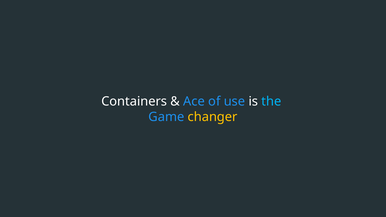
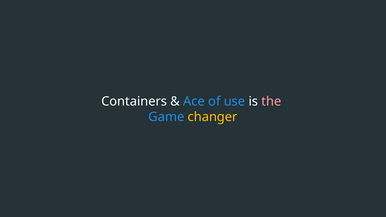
the colour: light blue -> pink
